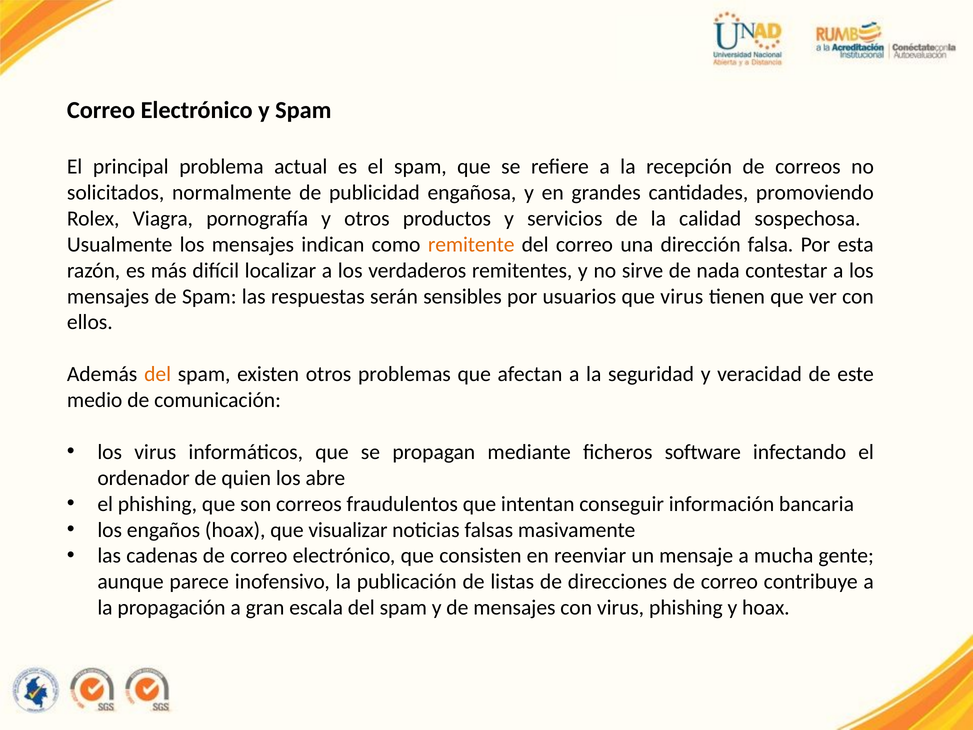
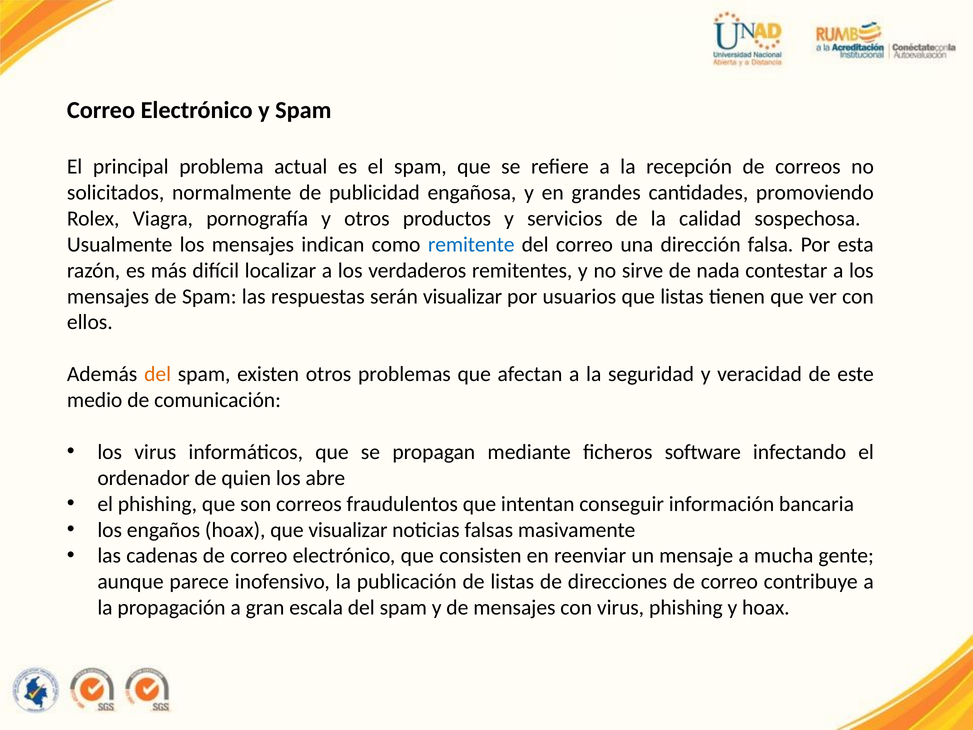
remitente colour: orange -> blue
serán sensibles: sensibles -> visualizar
que virus: virus -> listas
